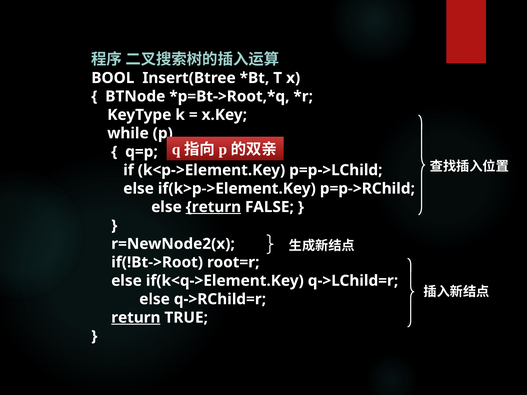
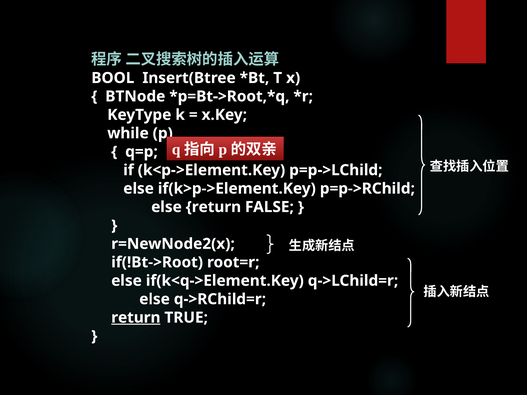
return at (213, 207) underline: present -> none
